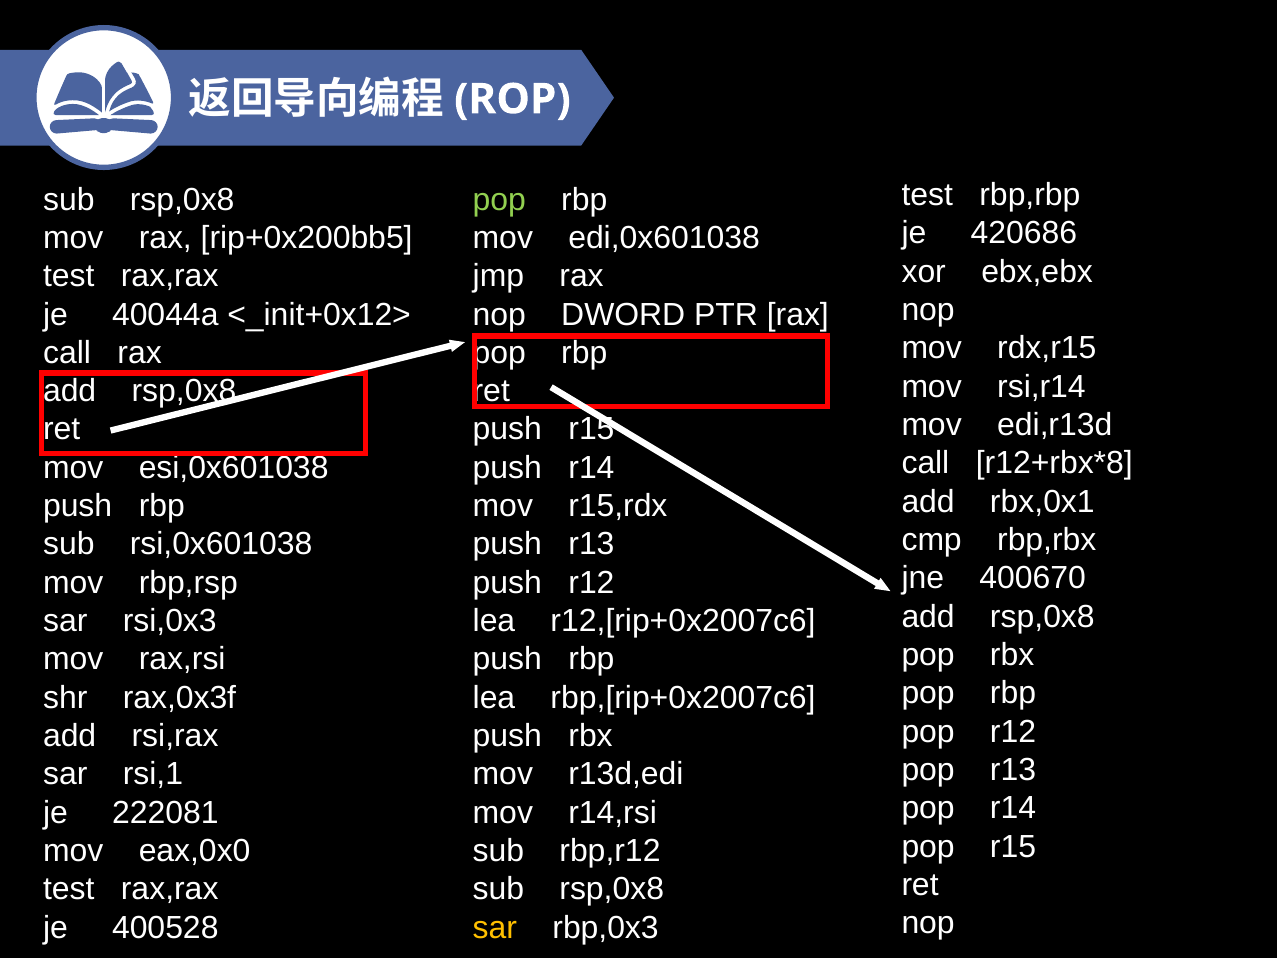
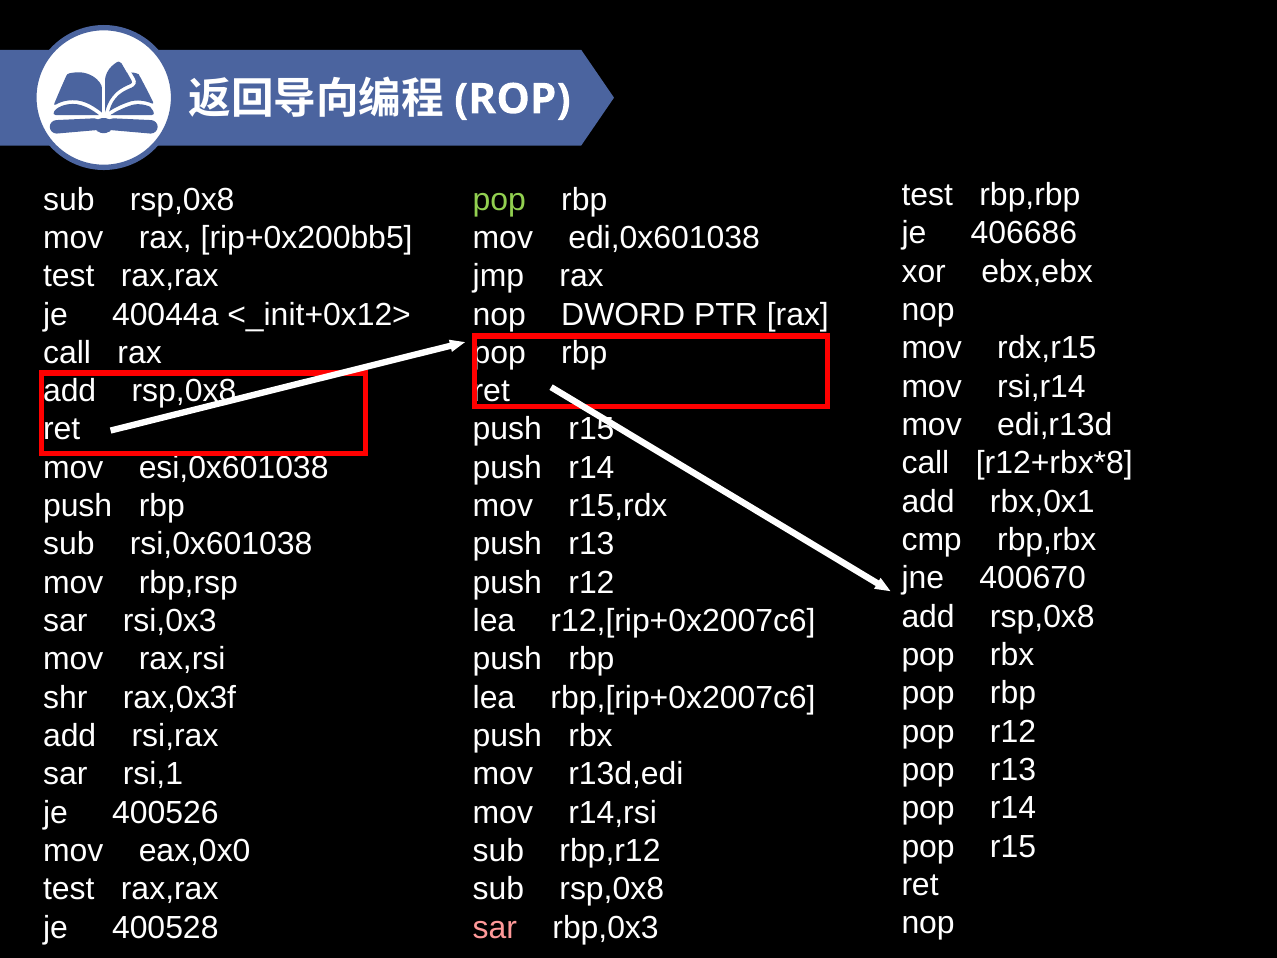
420686: 420686 -> 406686
222081: 222081 -> 400526
sar at (495, 927) colour: yellow -> pink
